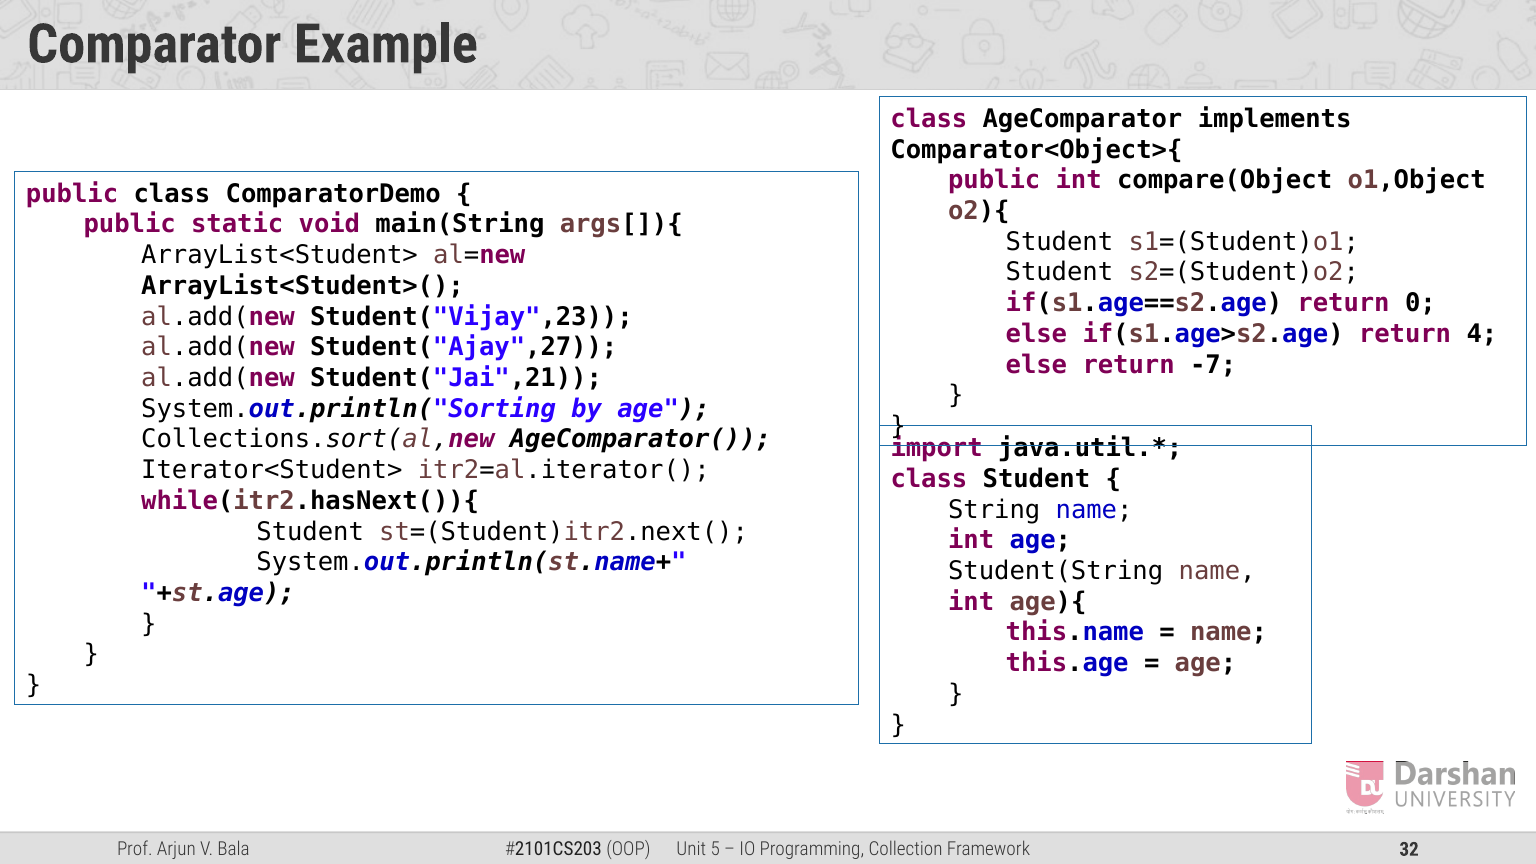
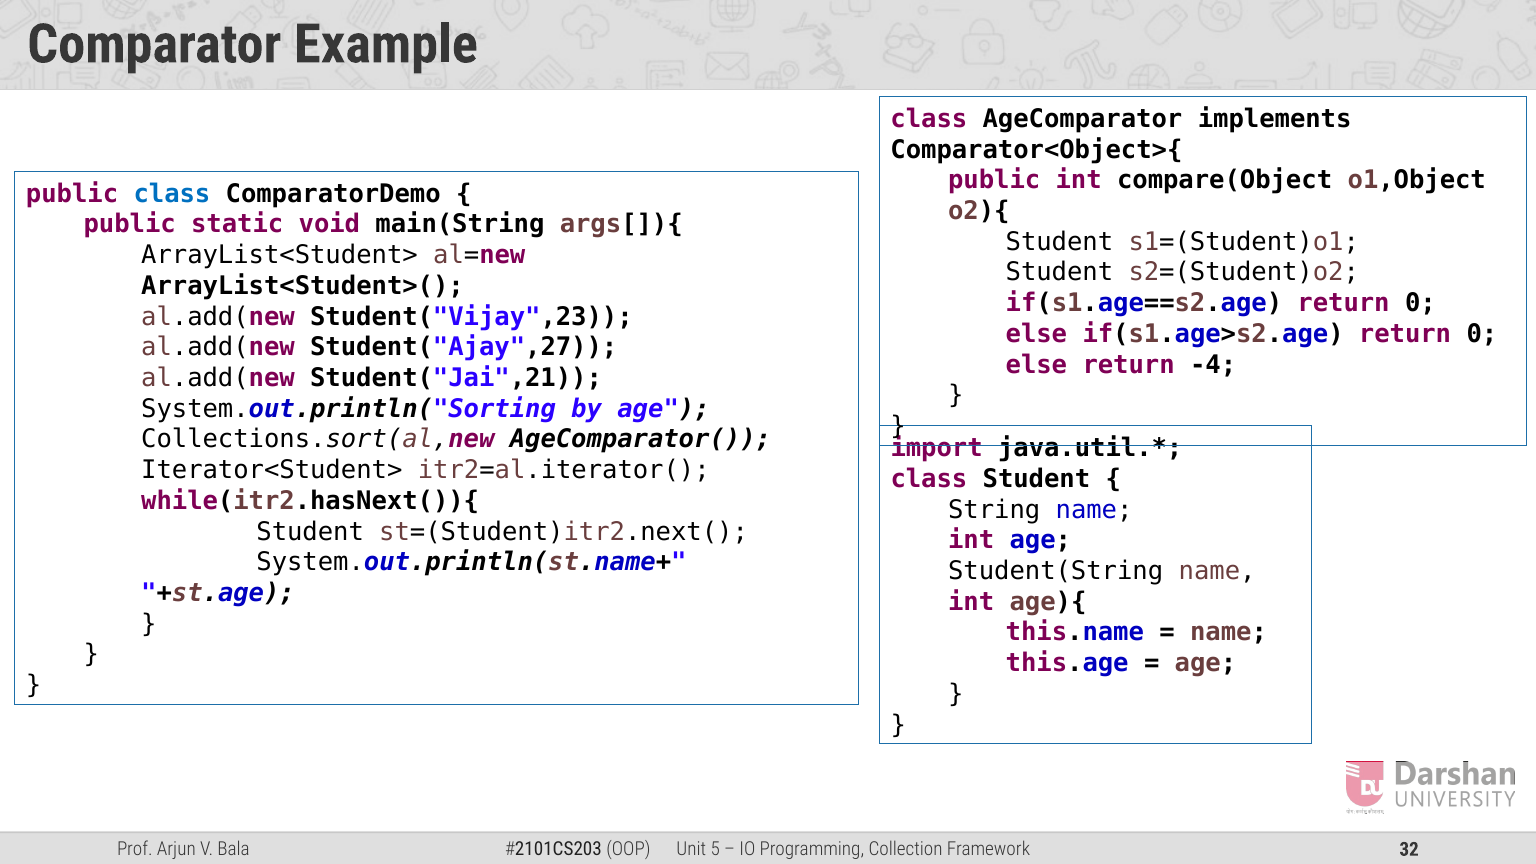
class at (172, 194) colour: black -> blue
if(s1.age>s2.age return 4: 4 -> 0
-7: -7 -> -4
